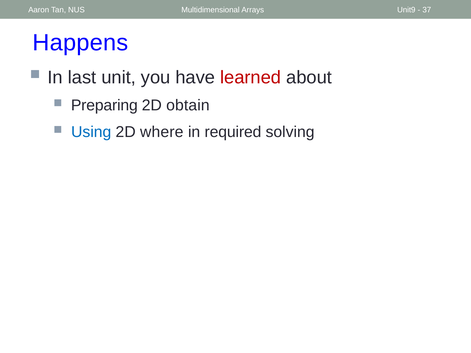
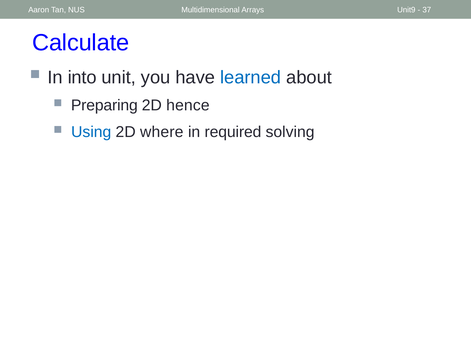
Happens: Happens -> Calculate
last: last -> into
learned colour: red -> blue
obtain: obtain -> hence
